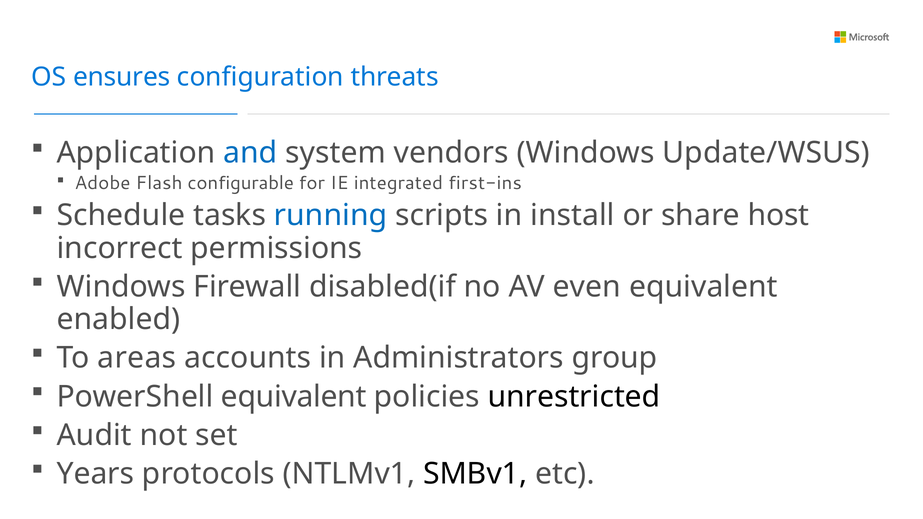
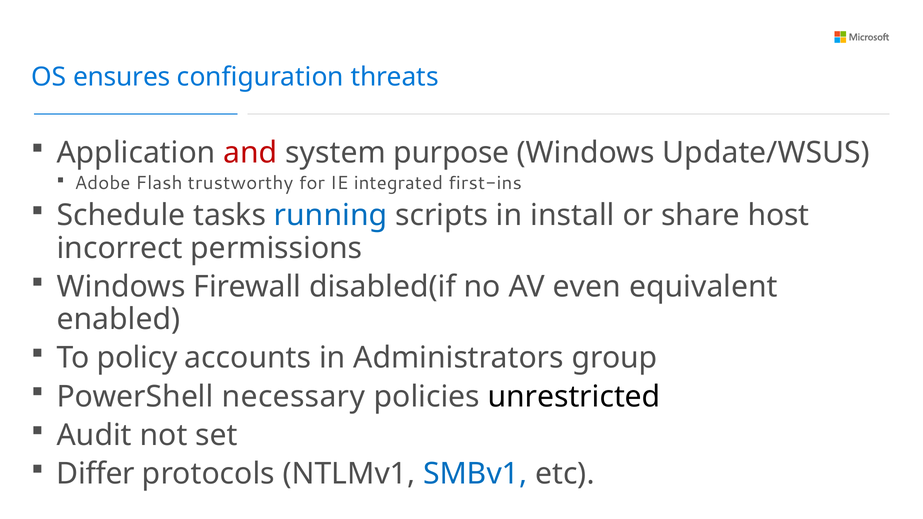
and colour: blue -> red
vendors: vendors -> purpose
configurable: configurable -> trustworthy
areas: areas -> policy
PowerShell equivalent: equivalent -> necessary
Years: Years -> Differ
SMBv1 colour: black -> blue
